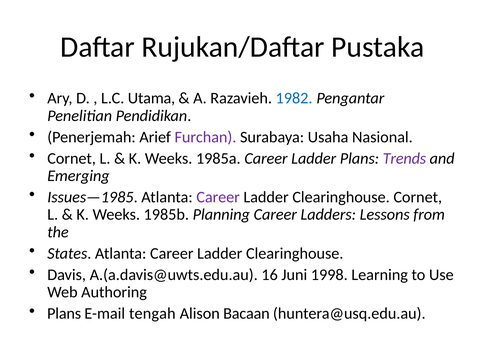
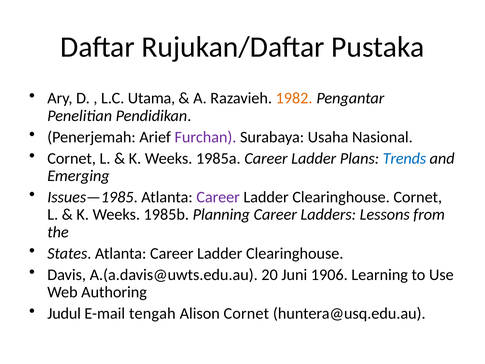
1982 colour: blue -> orange
Trends colour: purple -> blue
16: 16 -> 20
1998: 1998 -> 1906
Plans at (64, 313): Plans -> Judul
Alison Bacaan: Bacaan -> Cornet
